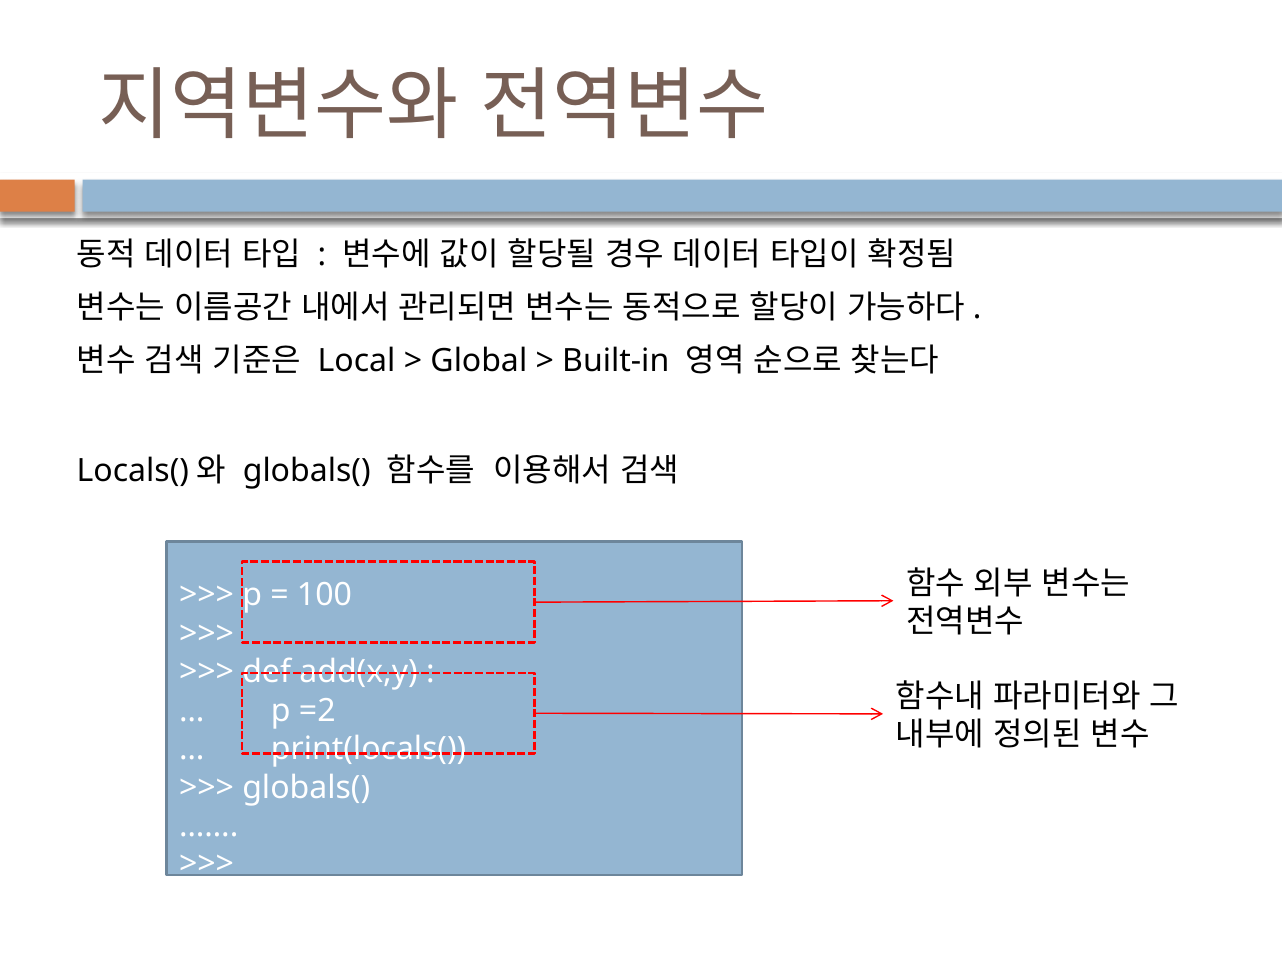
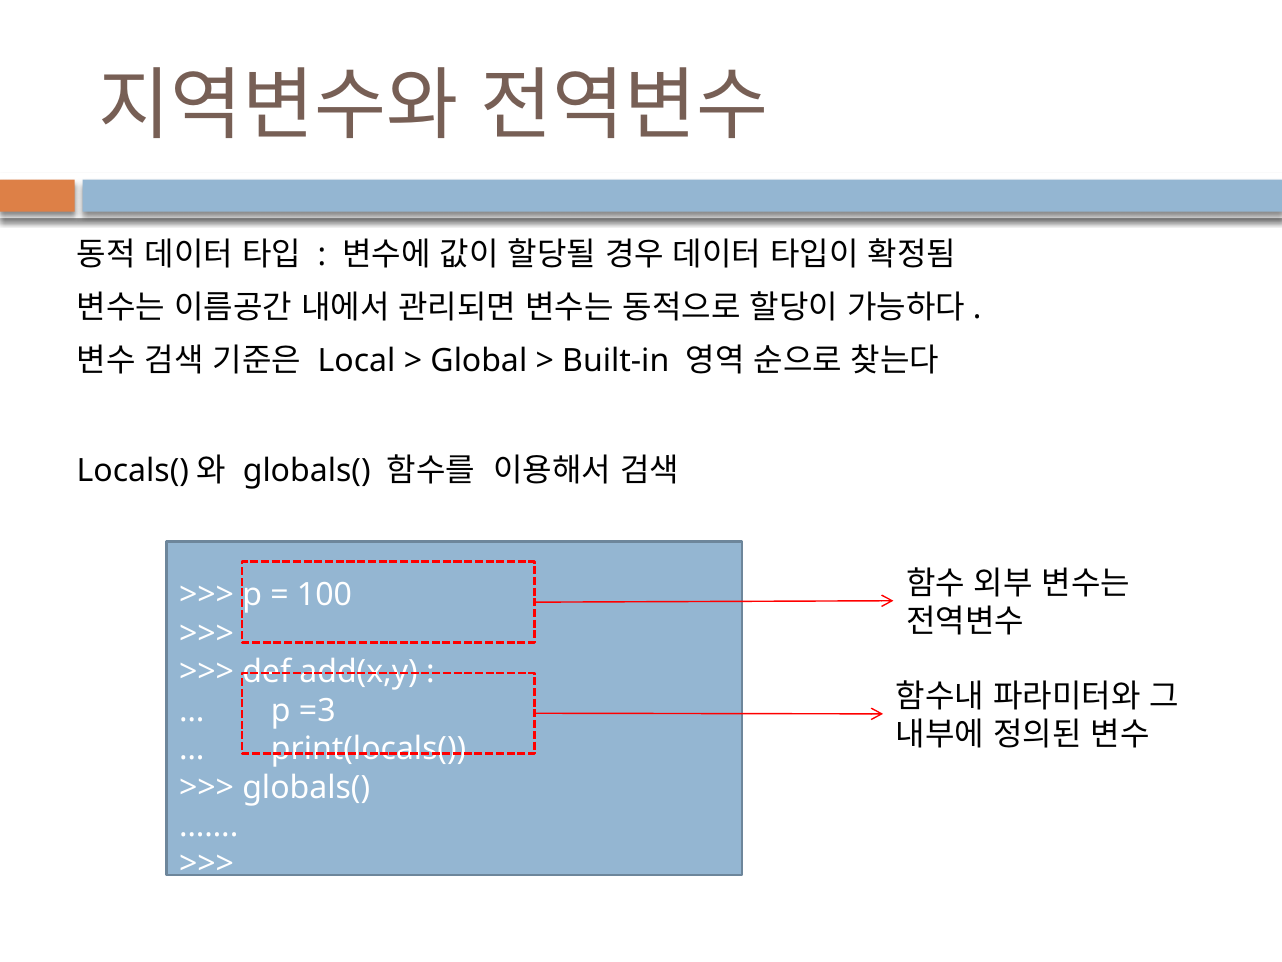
=2: =2 -> =3
